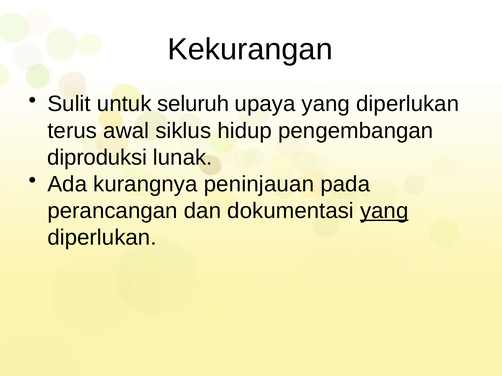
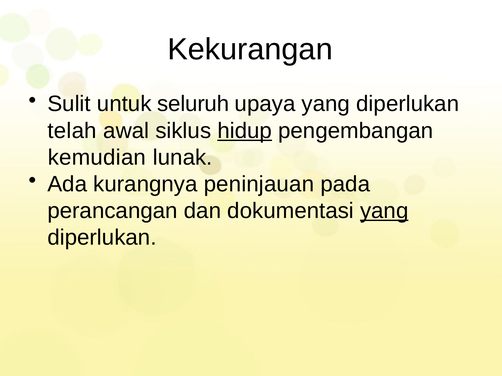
terus: terus -> telah
hidup underline: none -> present
diproduksi: diproduksi -> kemudian
